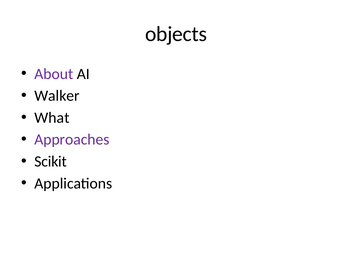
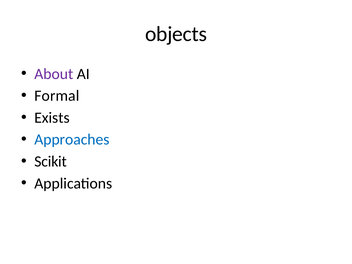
Walker: Walker -> Formal
What: What -> Exists
Approaches colour: purple -> blue
